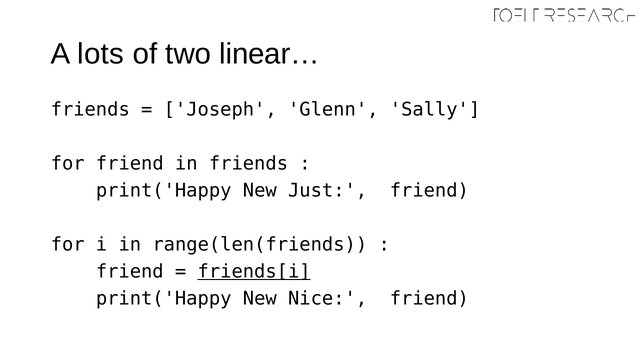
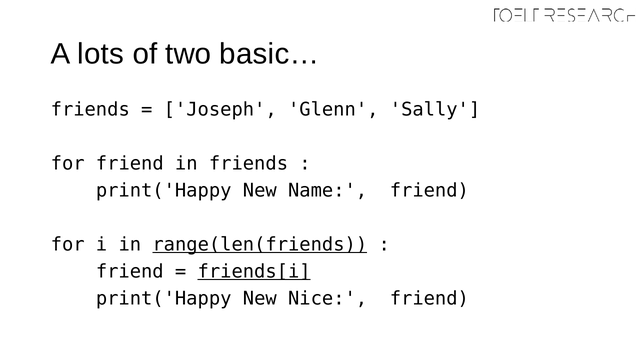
linear…: linear… -> basic…
Just: Just -> Name
range(len(friends underline: none -> present
